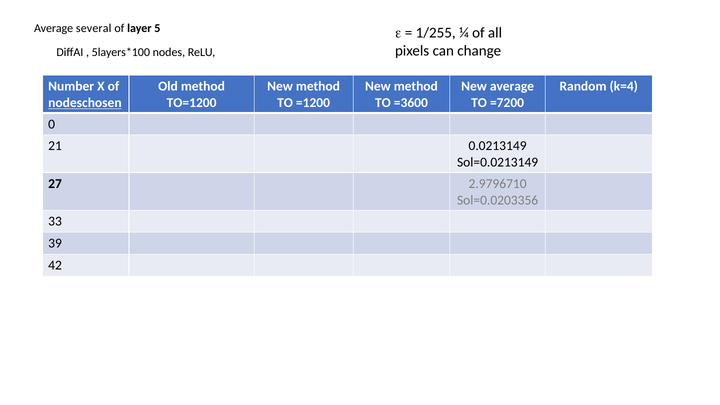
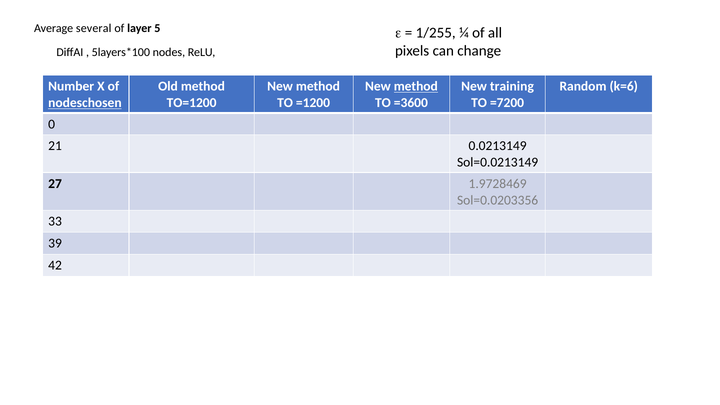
method at (416, 86) underline: none -> present
New average: average -> training
k=4: k=4 -> k=6
2.9796710: 2.9796710 -> 1.9728469
